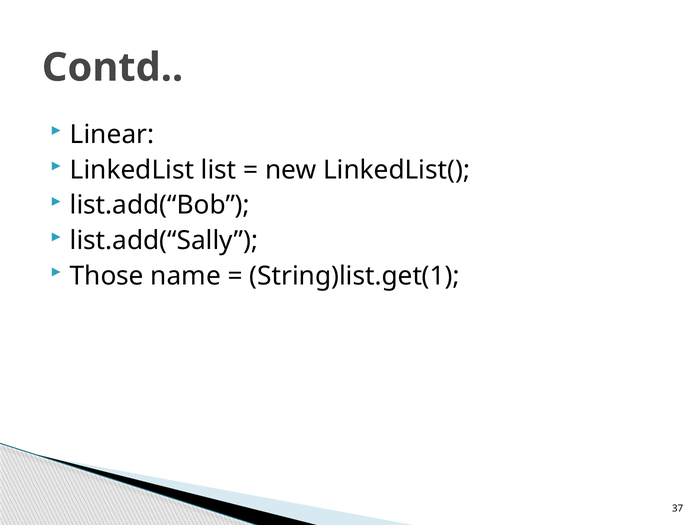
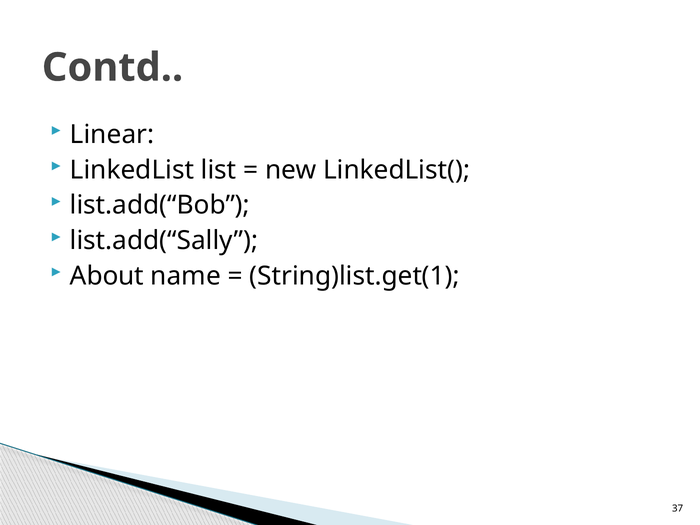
Those: Those -> About
